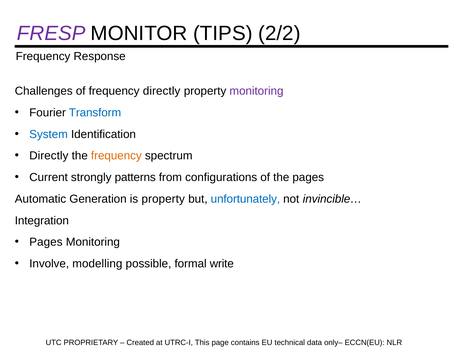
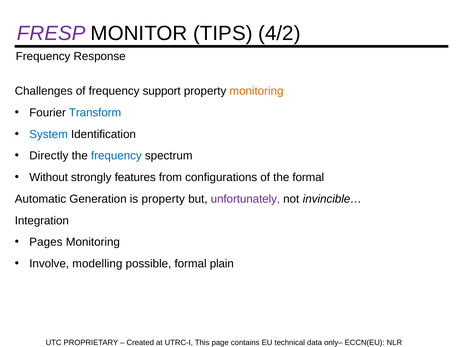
2/2: 2/2 -> 4/2
frequency directly: directly -> support
monitoring at (256, 91) colour: purple -> orange
frequency at (116, 156) colour: orange -> blue
Current: Current -> Without
patterns: patterns -> features
the pages: pages -> formal
unfortunately colour: blue -> purple
write: write -> plain
